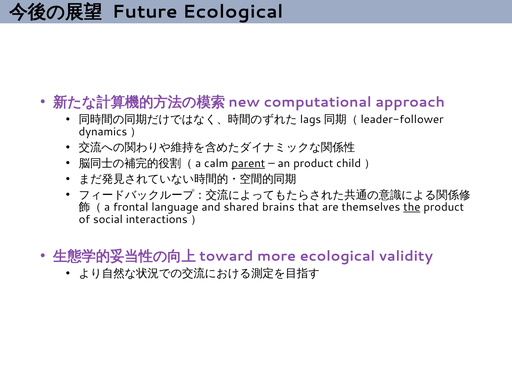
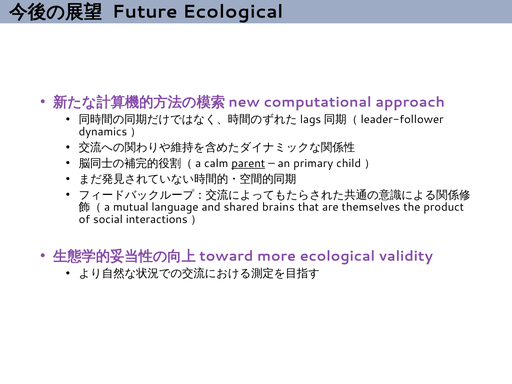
an product: product -> primary
frontal: frontal -> mutual
the underline: present -> none
